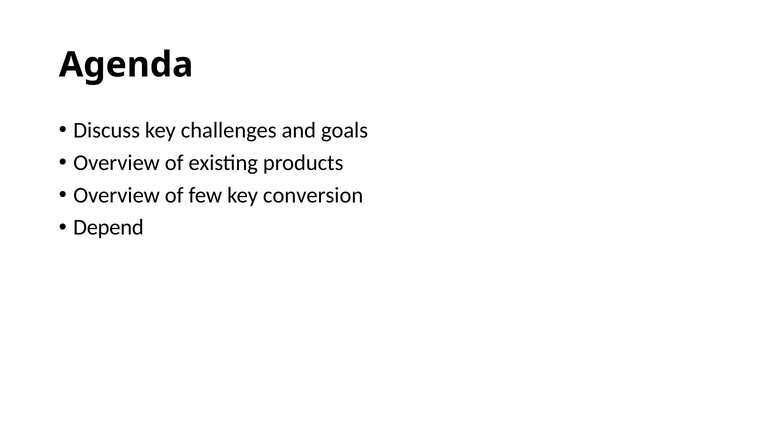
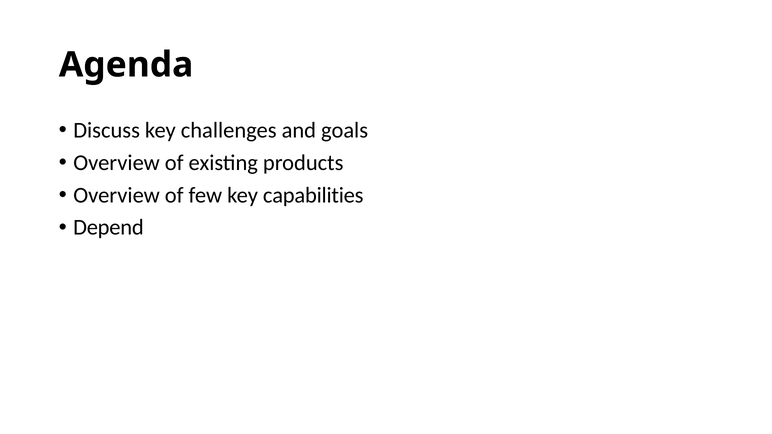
conversion: conversion -> capabilities
